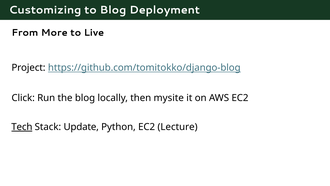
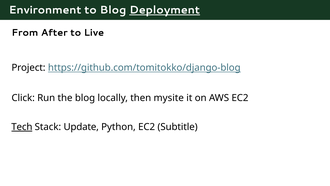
Customizing: Customizing -> Environment
Deployment underline: none -> present
More: More -> After
Lecture: Lecture -> Subtitle
